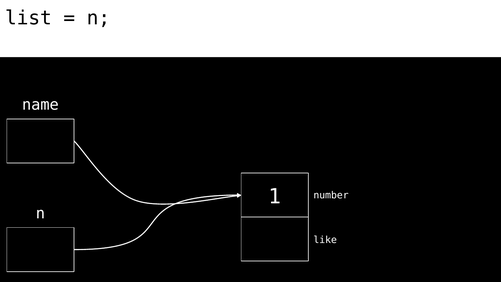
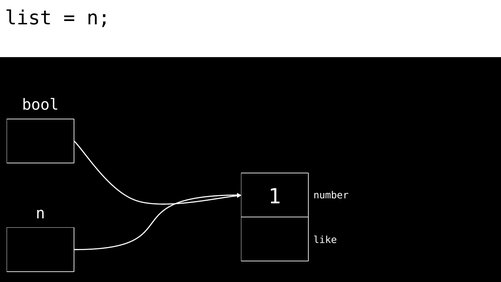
name: name -> bool
